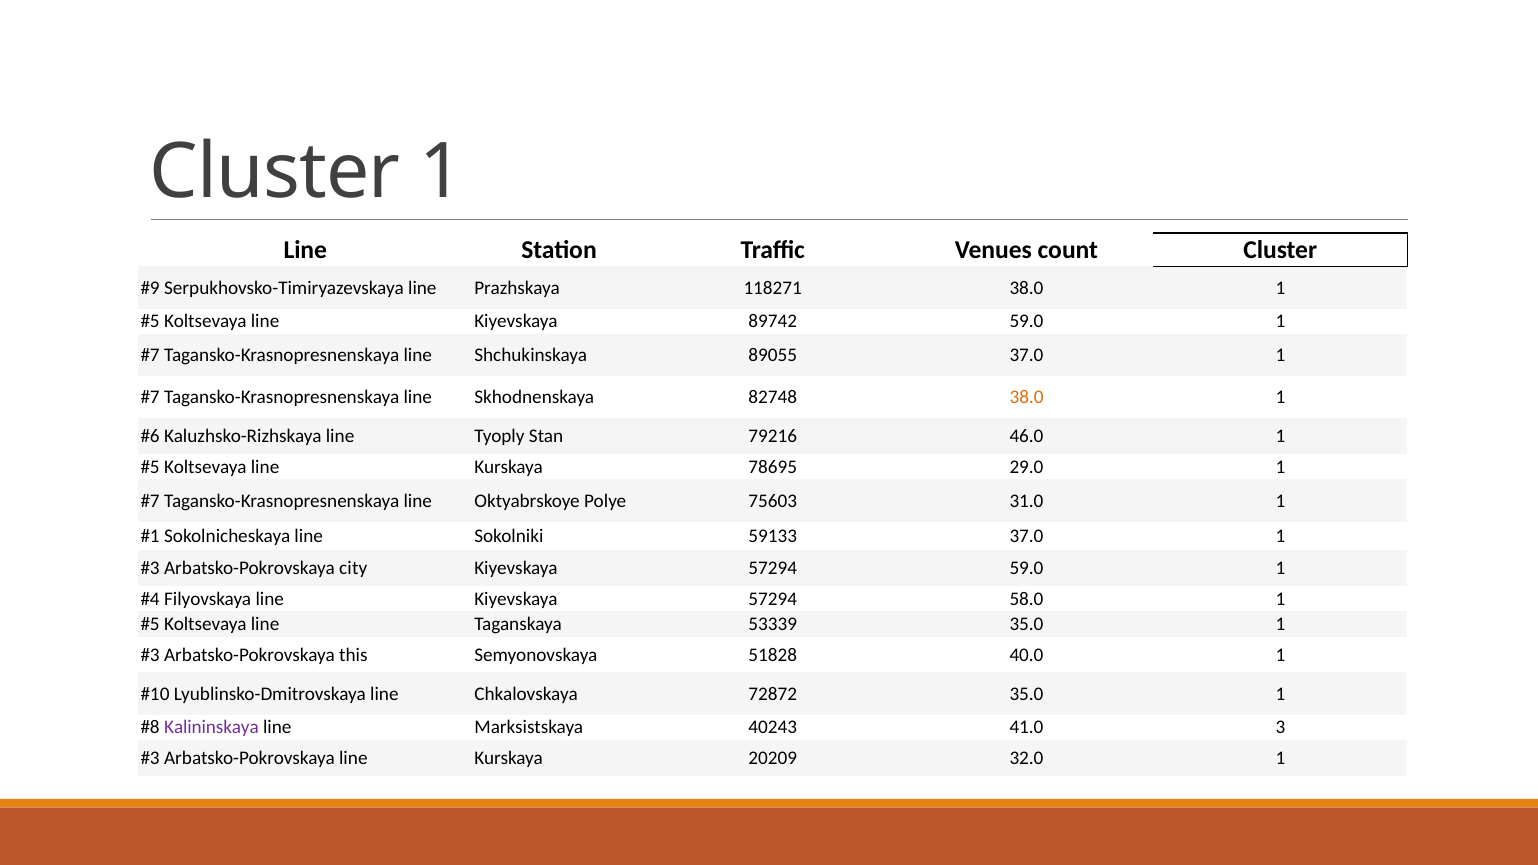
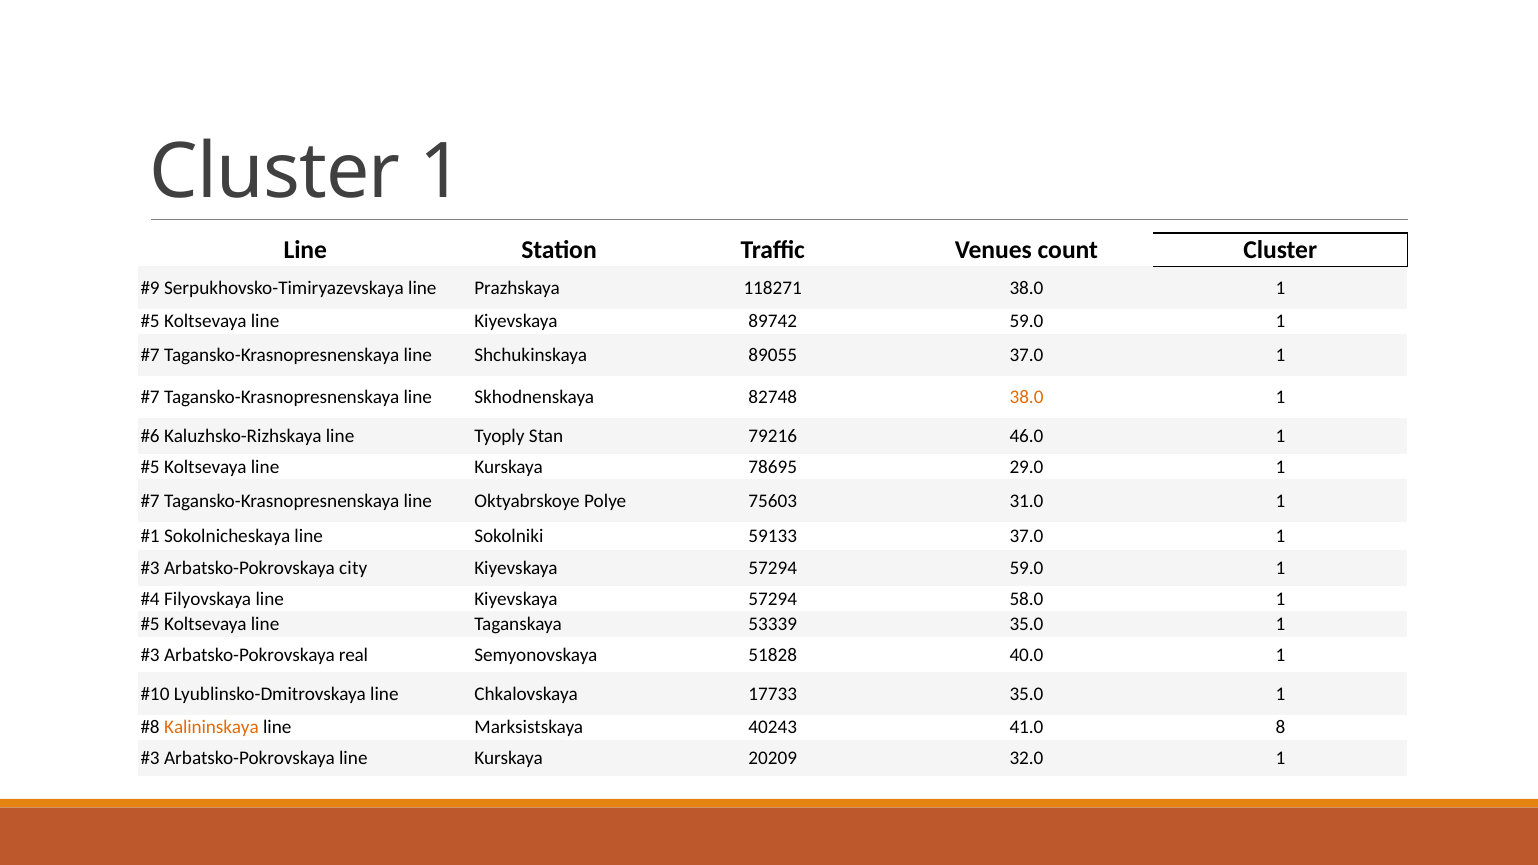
this: this -> real
72872: 72872 -> 17733
Kalininskaya colour: purple -> orange
3: 3 -> 8
